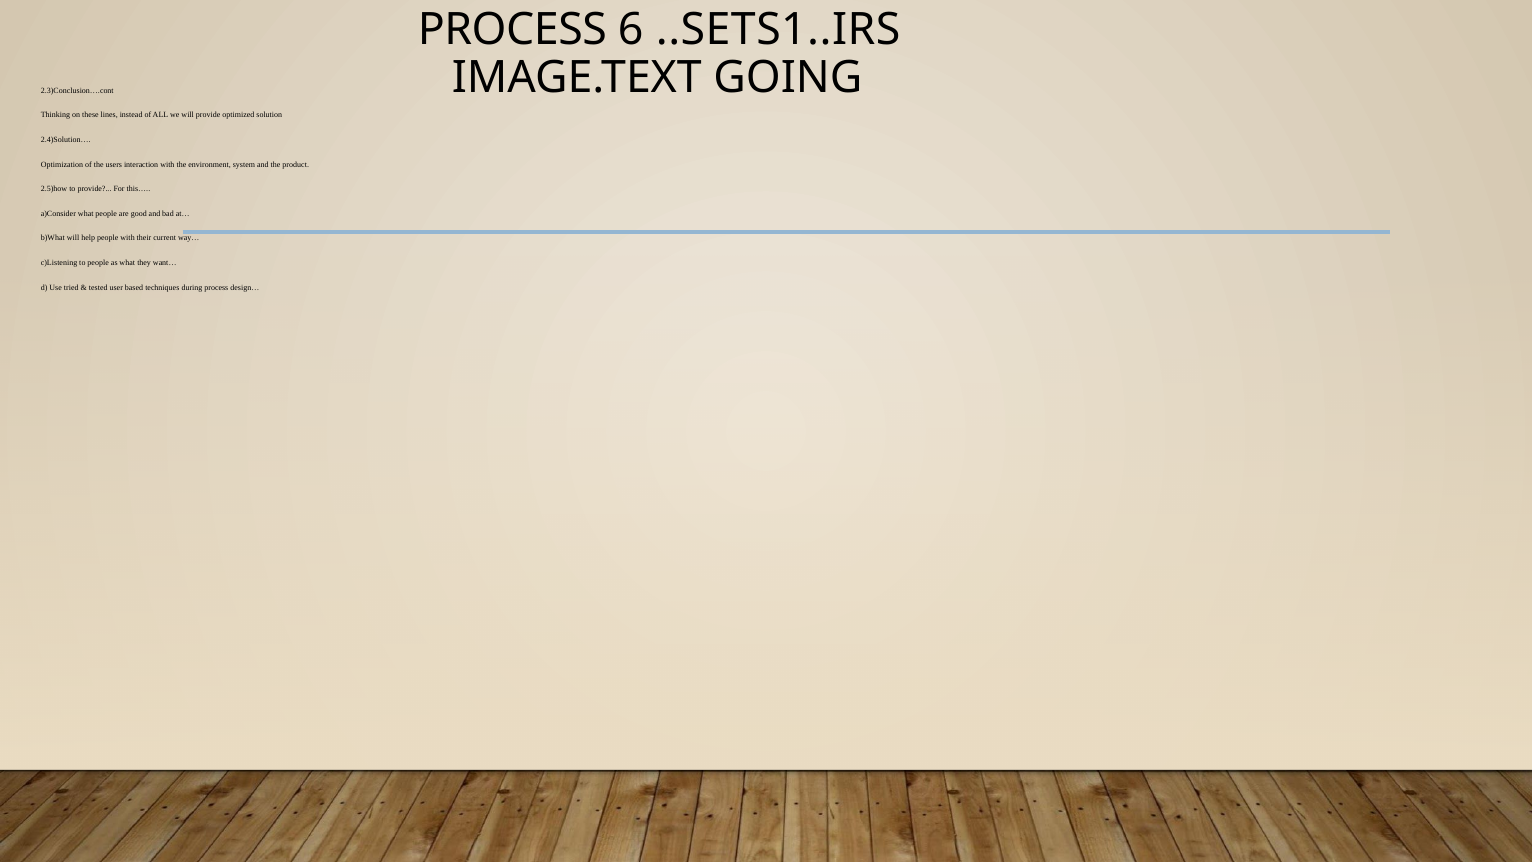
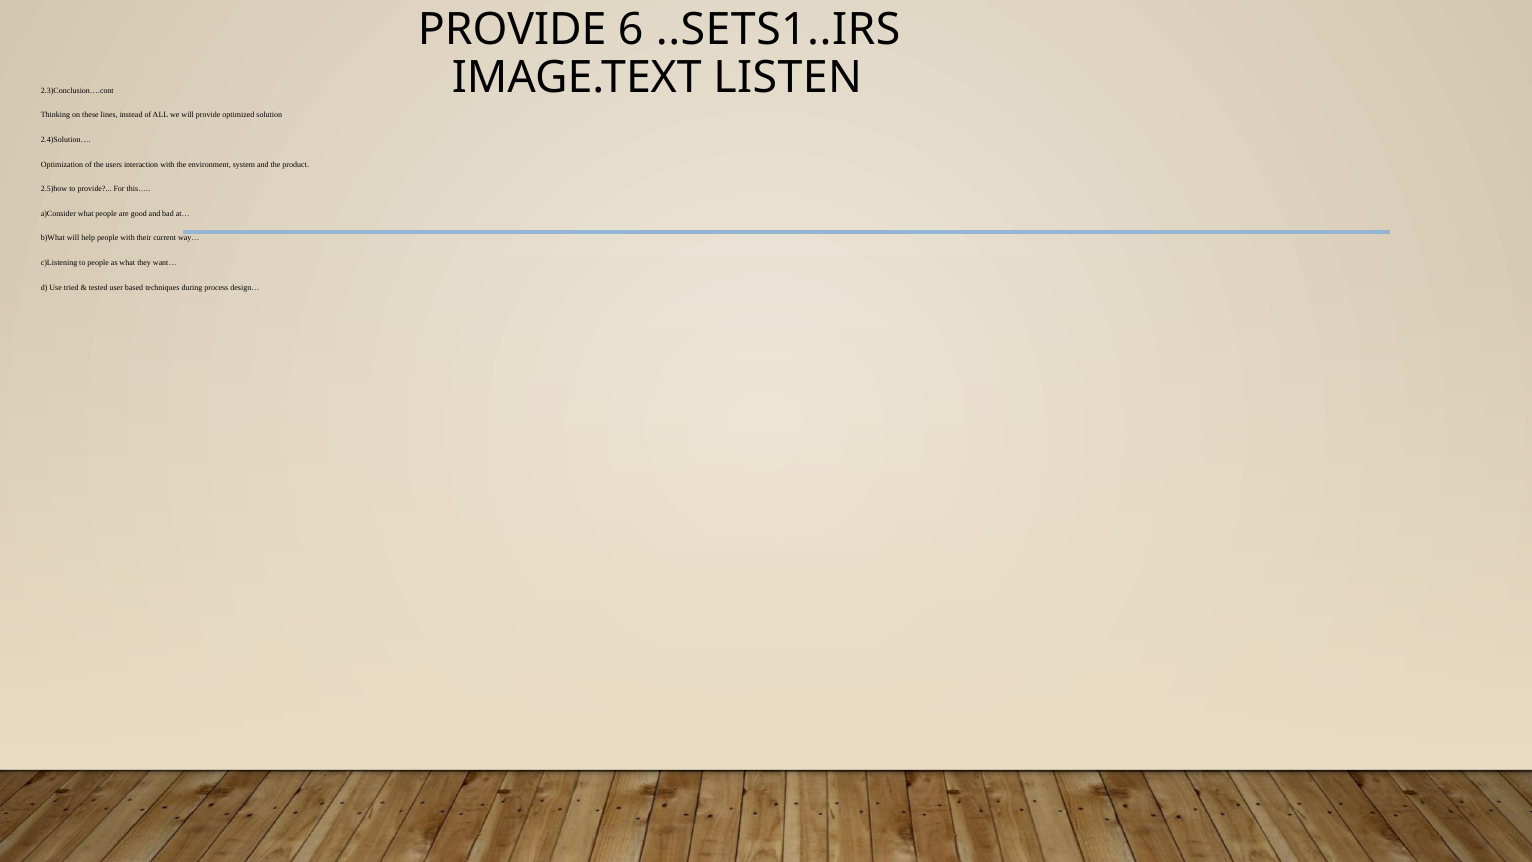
PROCESS at (512, 30): PROCESS -> PROVIDE
GOING: GOING -> LISTEN
